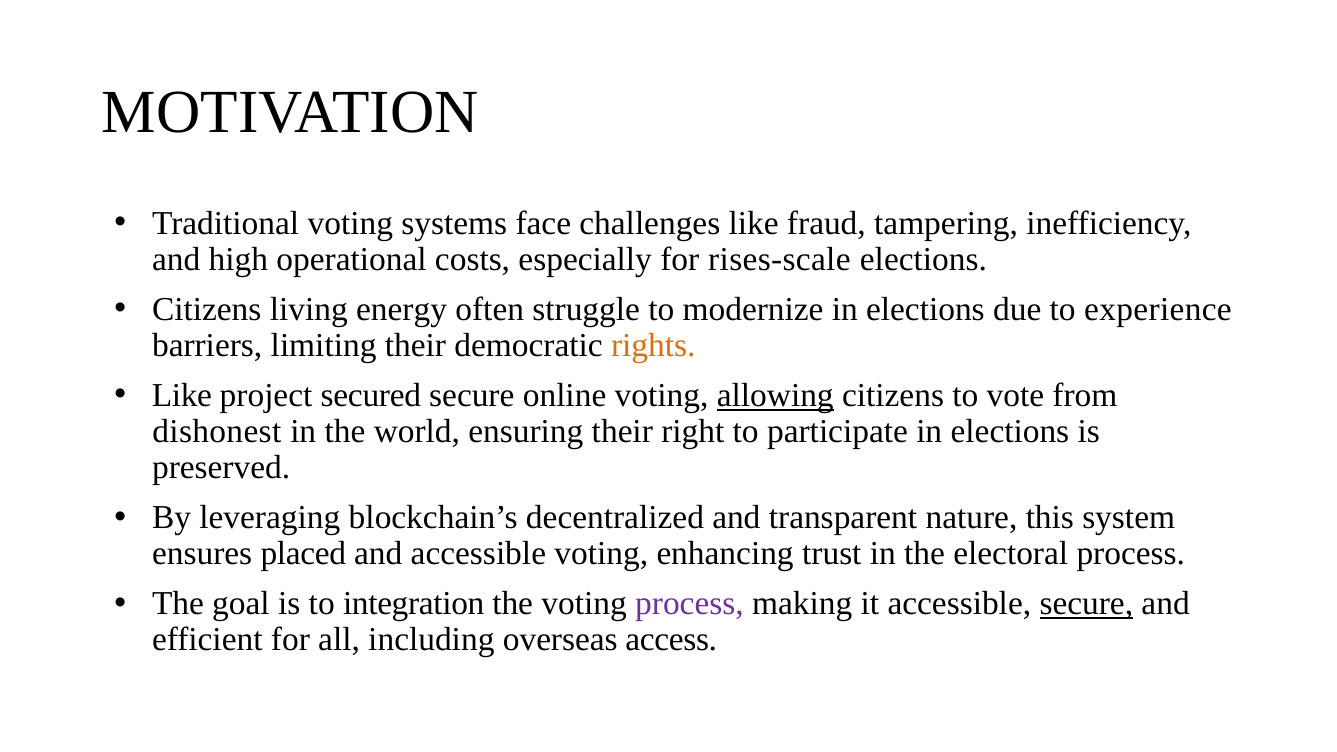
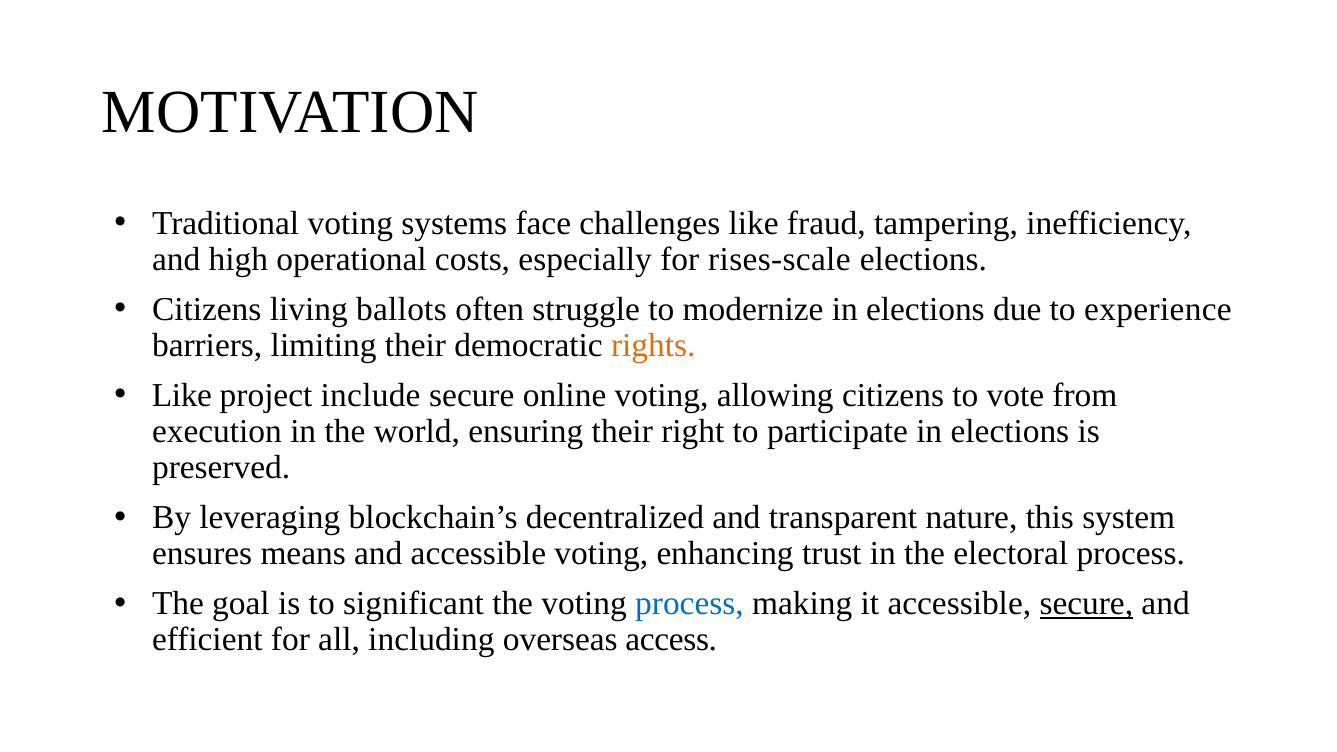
energy: energy -> ballots
secured: secured -> include
allowing underline: present -> none
dishonest: dishonest -> execution
placed: placed -> means
integration: integration -> significant
process at (689, 604) colour: purple -> blue
